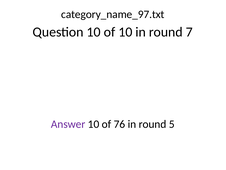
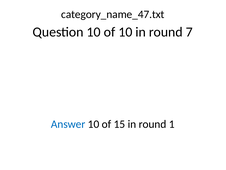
category_name_97.txt: category_name_97.txt -> category_name_47.txt
Answer colour: purple -> blue
76: 76 -> 15
5: 5 -> 1
